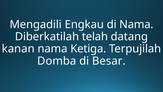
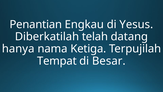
Mengadili: Mengadili -> Penantian
di Nama: Nama -> Yesus
kanan: kanan -> hanya
Domba: Domba -> Tempat
